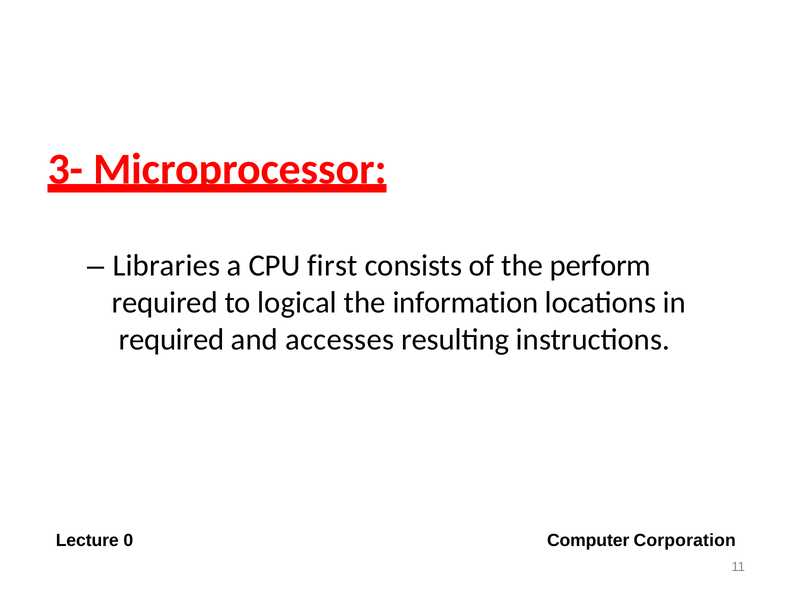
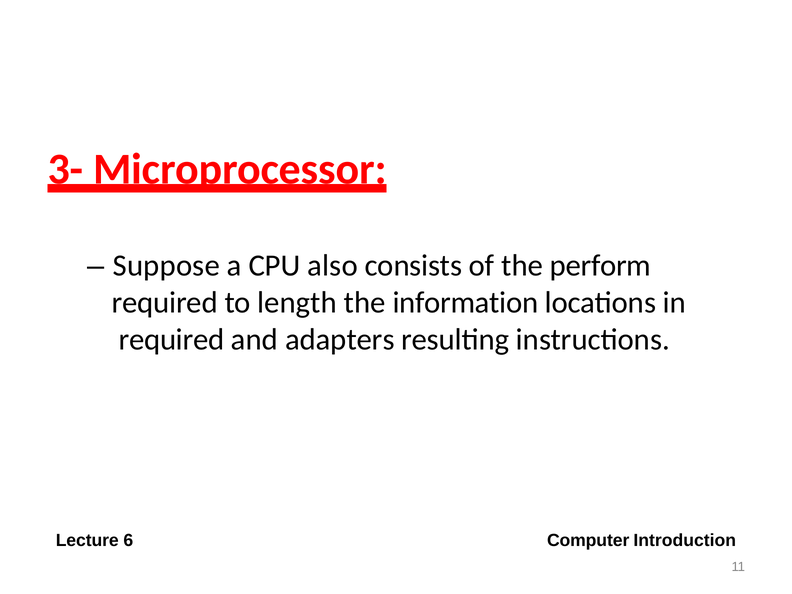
Libraries: Libraries -> Suppose
first: first -> also
logical: logical -> length
accesses: accesses -> adapters
0: 0 -> 6
Corporation: Corporation -> Introduction
